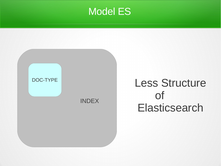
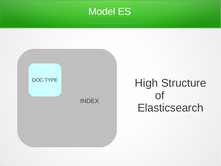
Less: Less -> High
